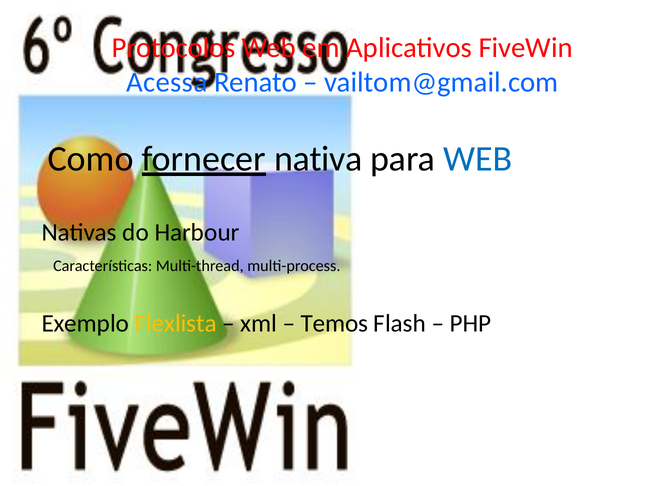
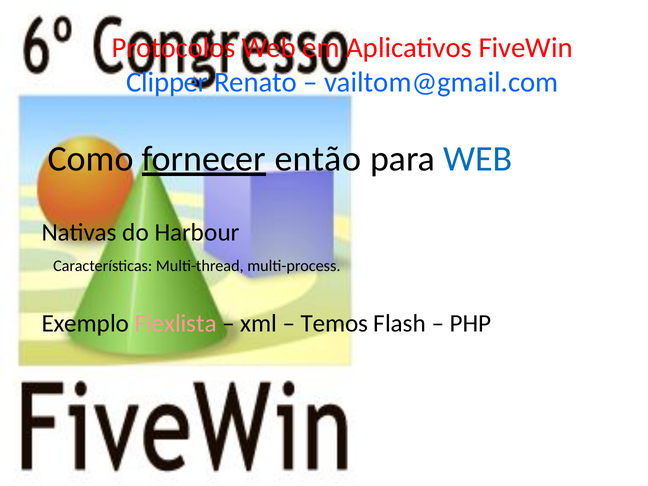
Acessa: Acessa -> Clipper
nativa: nativa -> então
Flexlista colour: yellow -> pink
